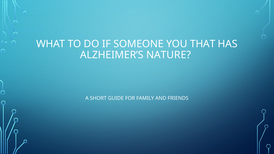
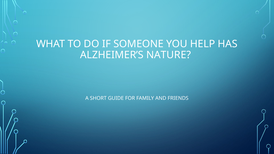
THAT: THAT -> HELP
